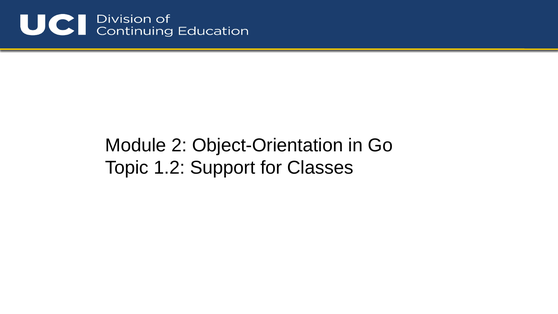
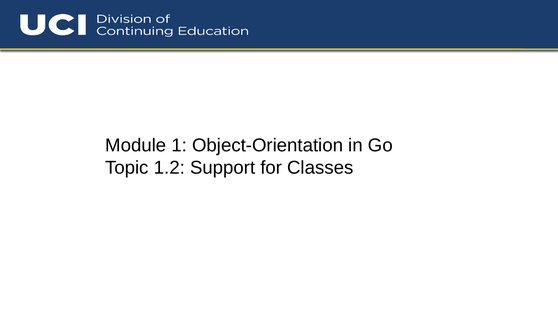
2: 2 -> 1
